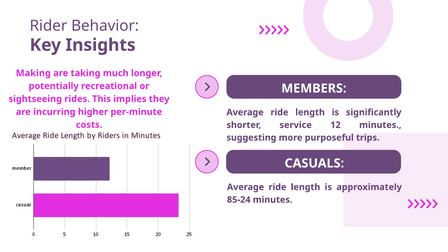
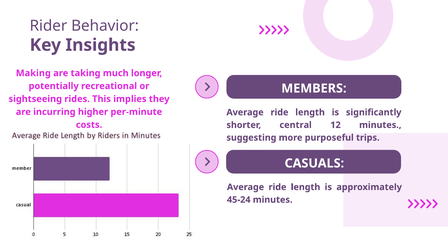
service: service -> central
85-24: 85-24 -> 45-24
